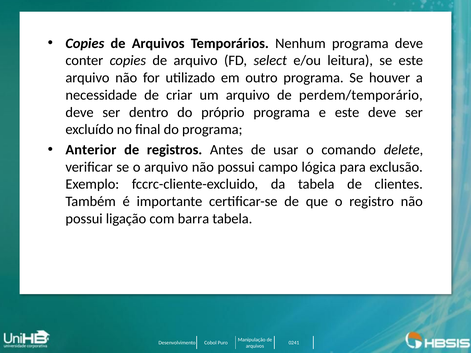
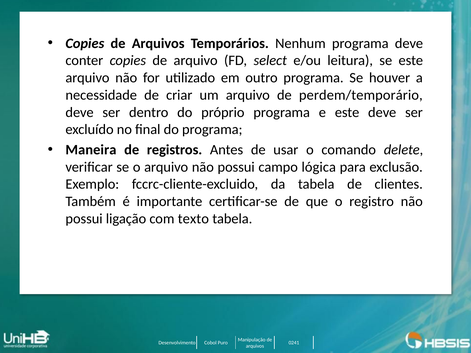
Anterior: Anterior -> Maneira
barra: barra -> texto
